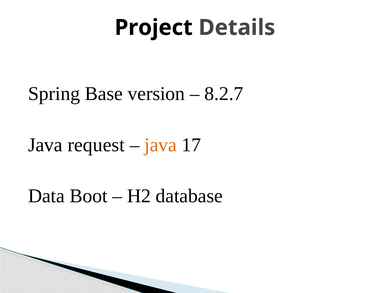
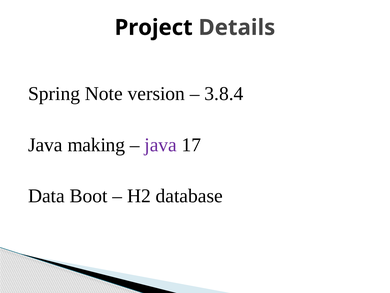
Base: Base -> Note
8.2.7: 8.2.7 -> 3.8.4
request: request -> making
java at (161, 145) colour: orange -> purple
